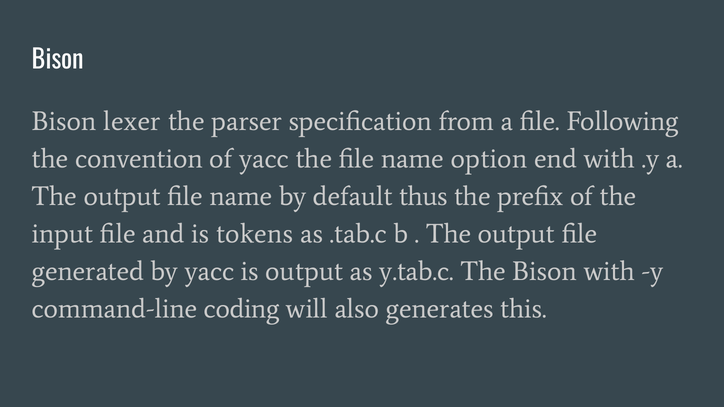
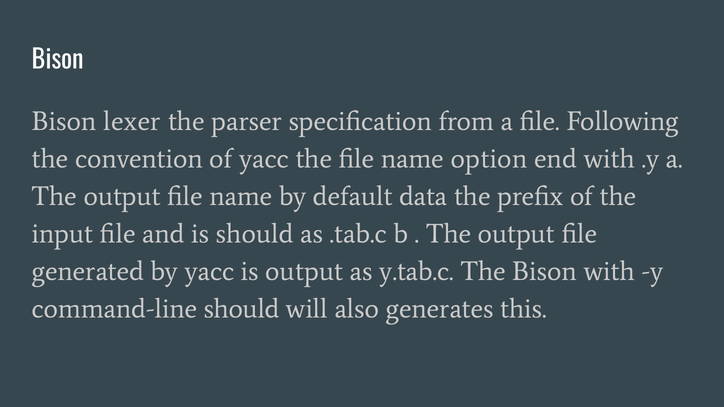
thus: thus -> data
is tokens: tokens -> should
command-line coding: coding -> should
